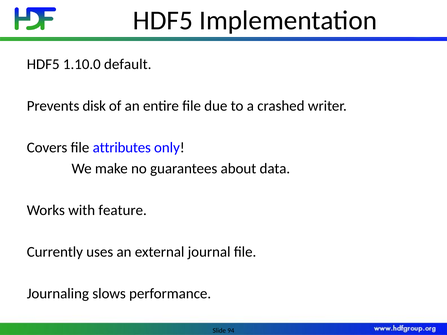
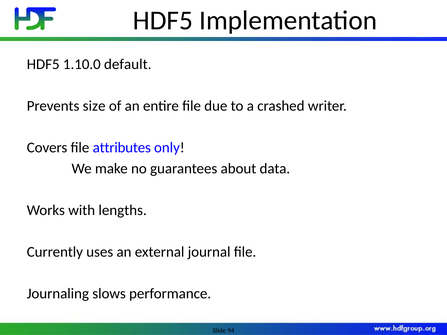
disk: disk -> size
feature: feature -> lengths
